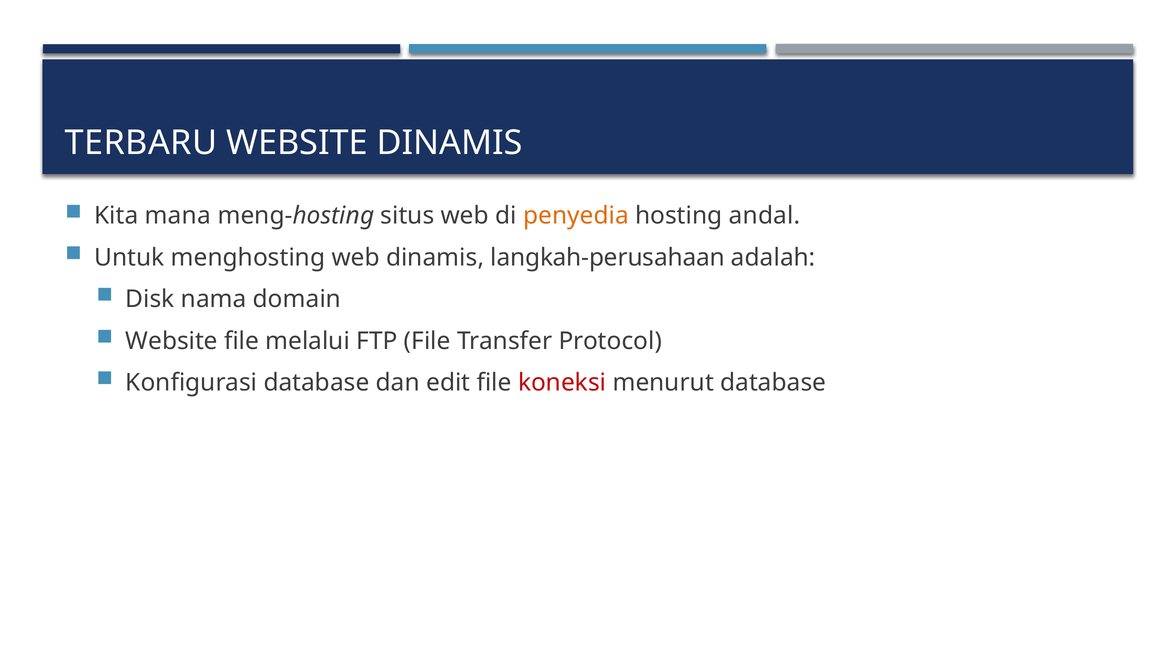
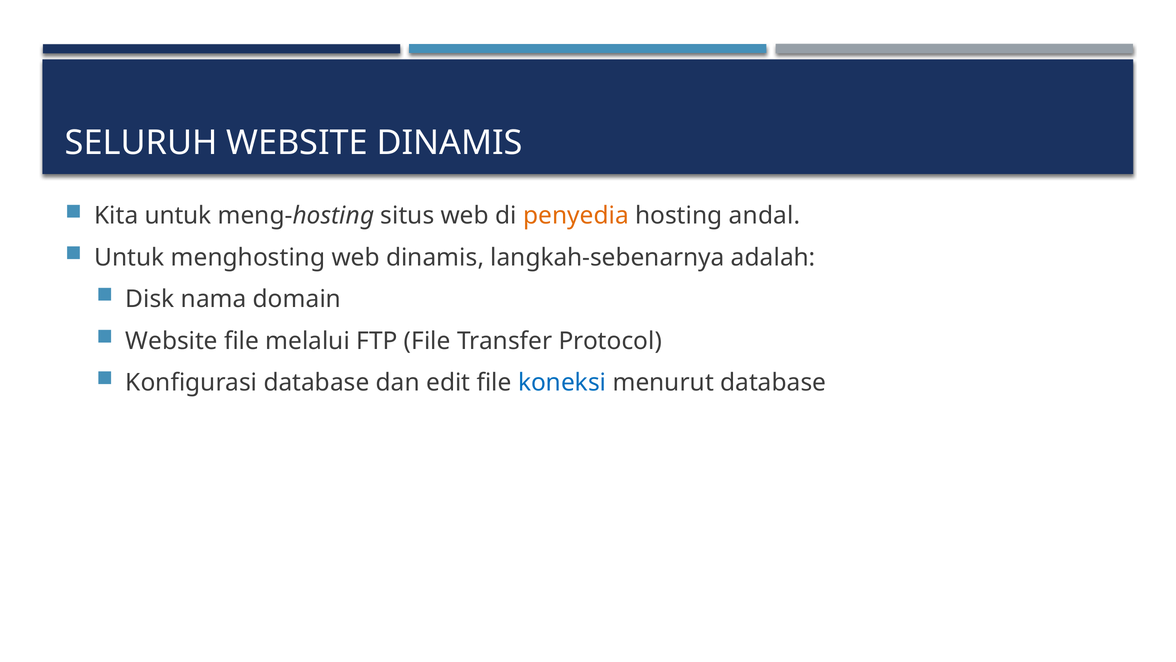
TERBARU: TERBARU -> SELURUH
Kita mana: mana -> untuk
langkah-perusahaan: langkah-perusahaan -> langkah-sebenarnya
koneksi colour: red -> blue
